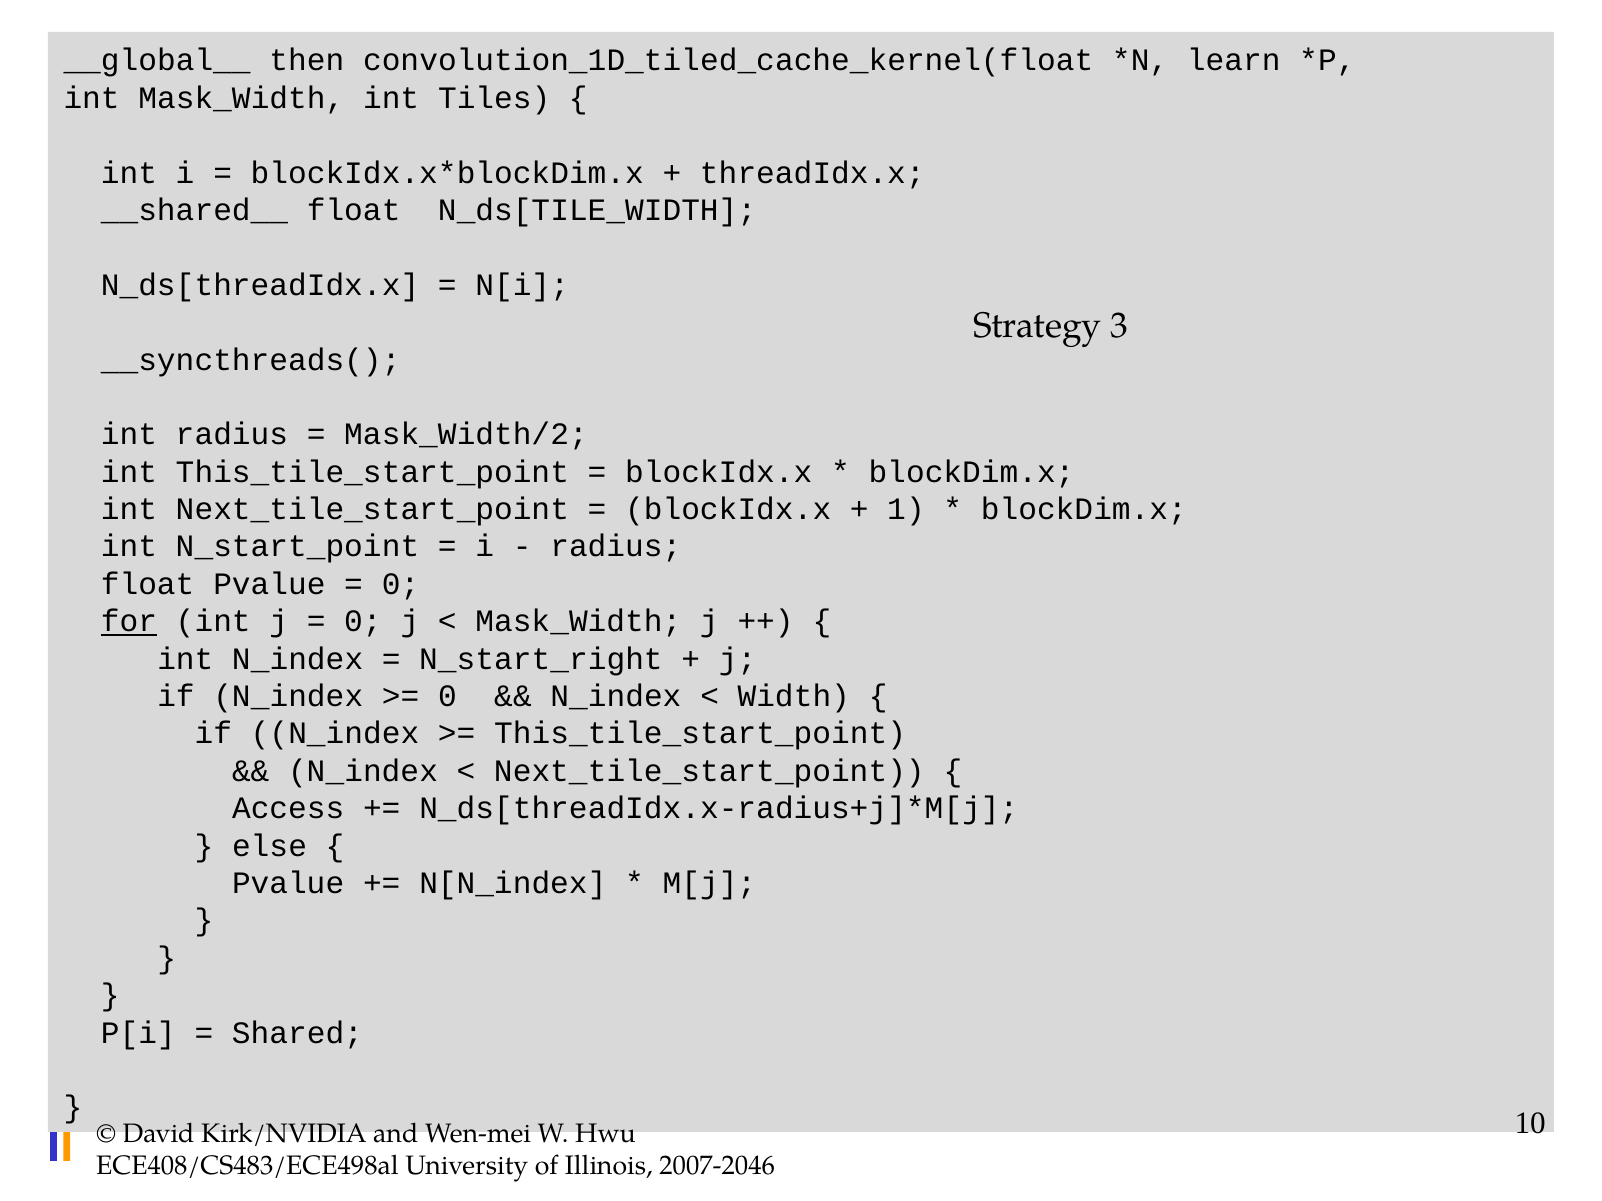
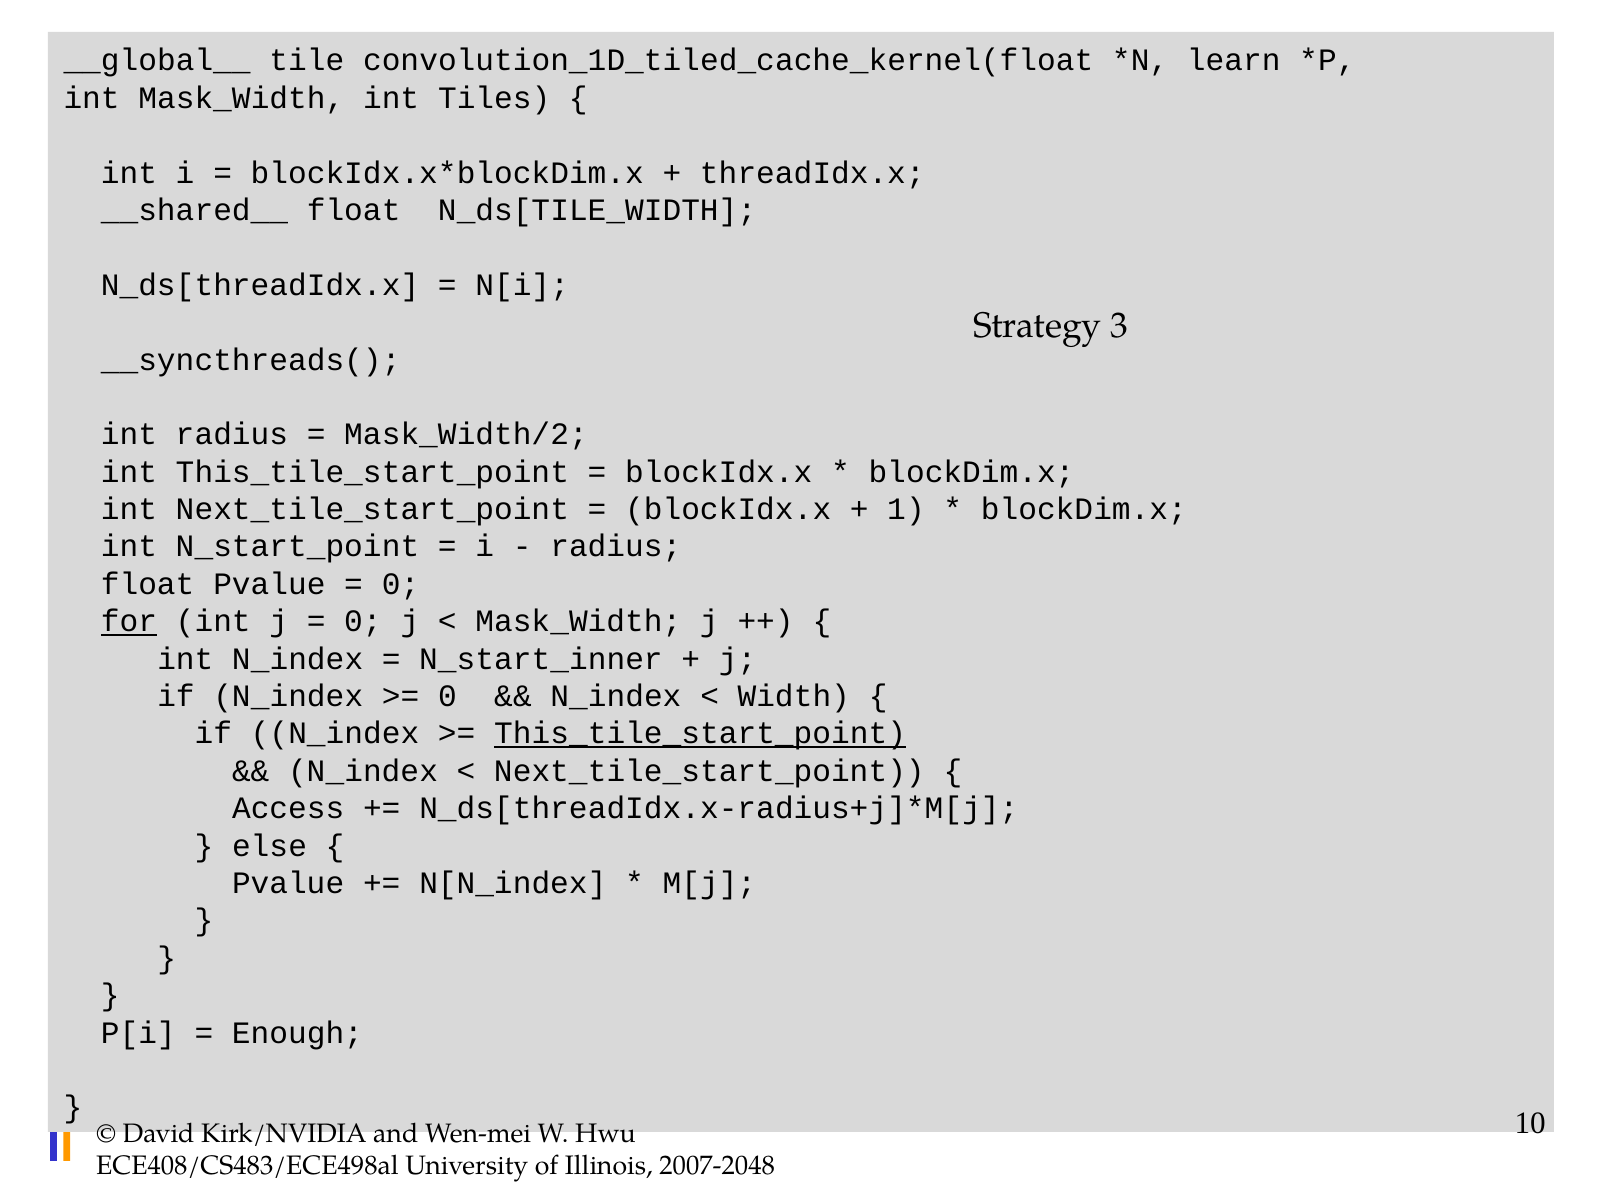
then: then -> tile
N_start_right: N_start_right -> N_start_inner
This_tile_start_point at (700, 734) underline: none -> present
Shared: Shared -> Enough
2007-2046: 2007-2046 -> 2007-2048
